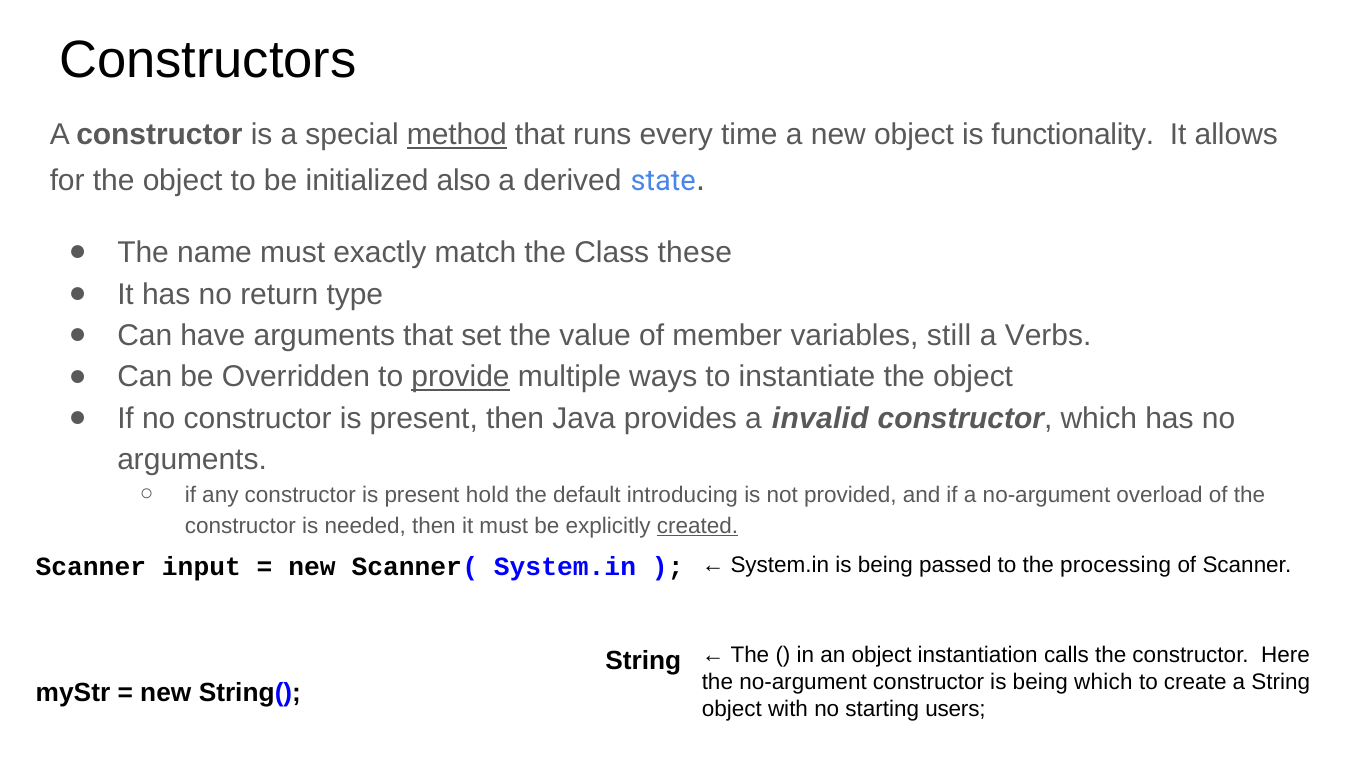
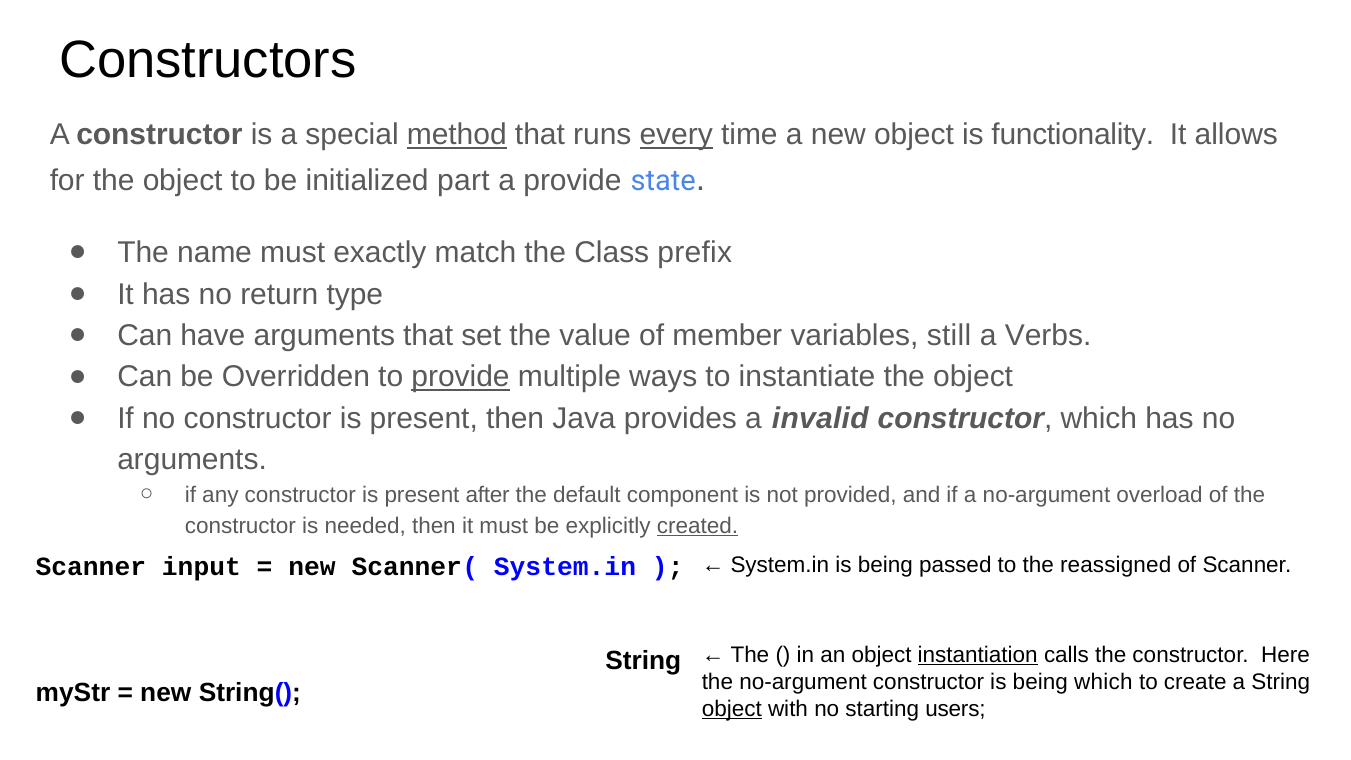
every underline: none -> present
also: also -> part
a derived: derived -> provide
these: these -> prefix
hold: hold -> after
introducing: introducing -> component
processing: processing -> reassigned
instantiation underline: none -> present
object at (732, 709) underline: none -> present
